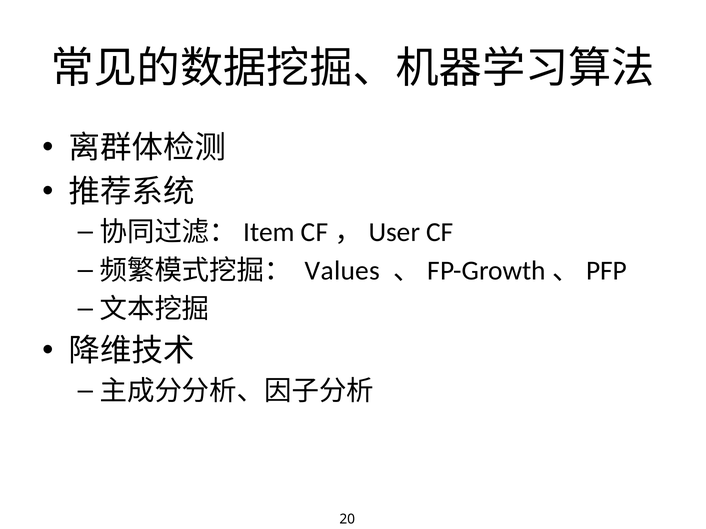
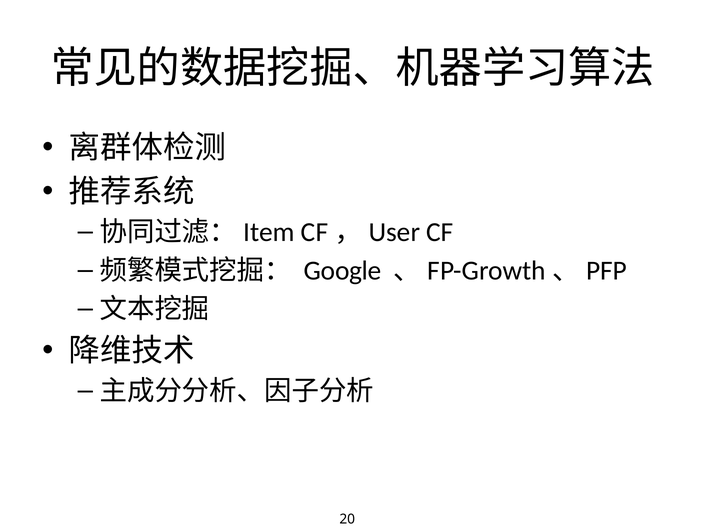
Values: Values -> Google
